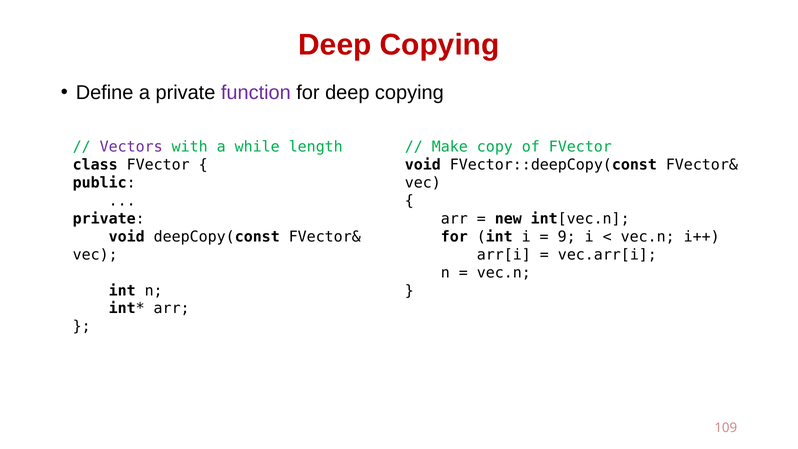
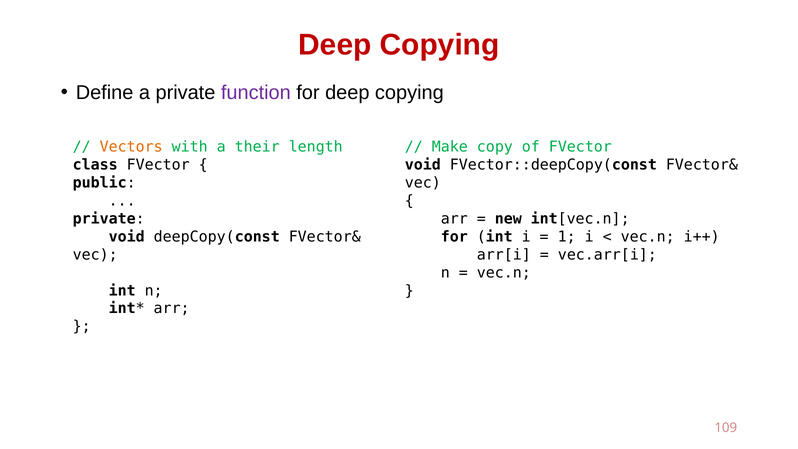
Vectors colour: purple -> orange
while: while -> their
9: 9 -> 1
